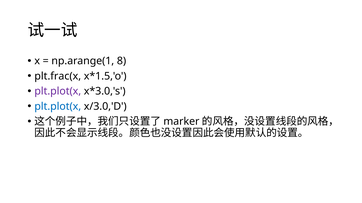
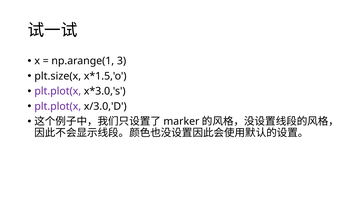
8: 8 -> 3
plt.frac(x: plt.frac(x -> plt.size(x
plt.plot(x at (58, 107) colour: blue -> purple
